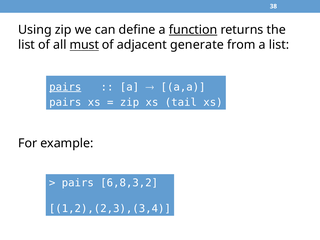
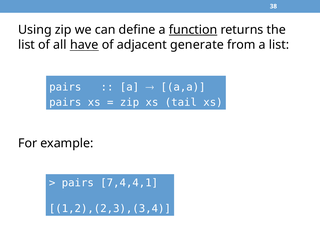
must: must -> have
pairs at (65, 87) underline: present -> none
6,8,3,2: 6,8,3,2 -> 7,4,4,1
